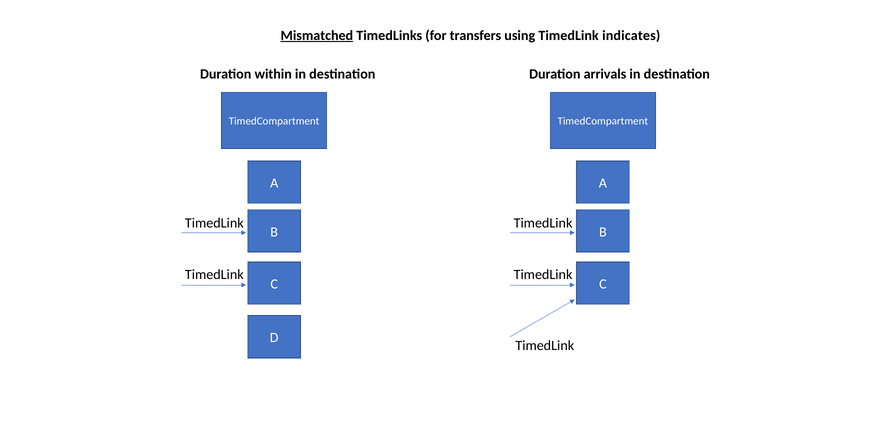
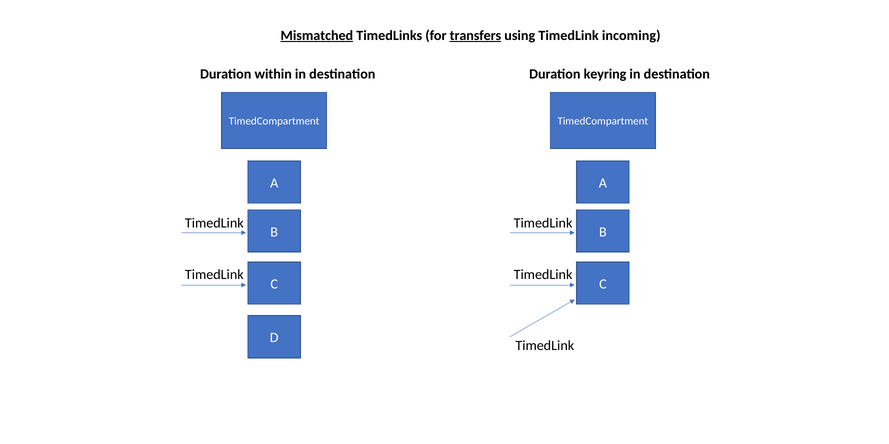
transfers underline: none -> present
indicates: indicates -> incoming
arrivals: arrivals -> keyring
